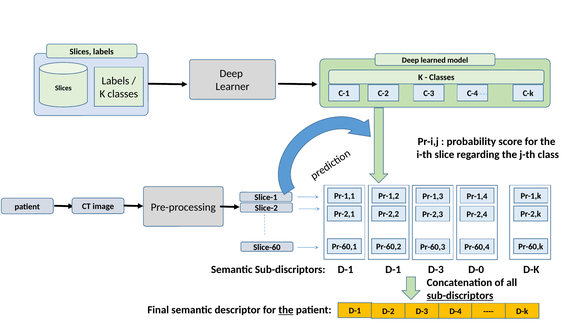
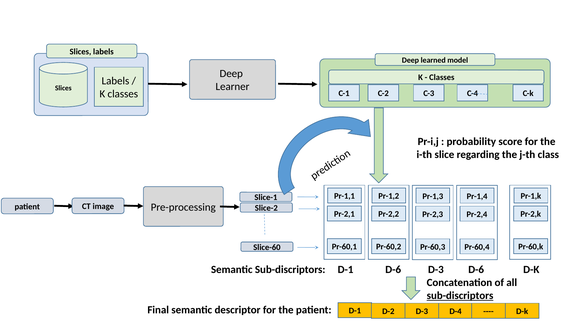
D-1 D-1: D-1 -> D-6
D-3 D-0: D-0 -> D-6
the at (286, 310) underline: present -> none
